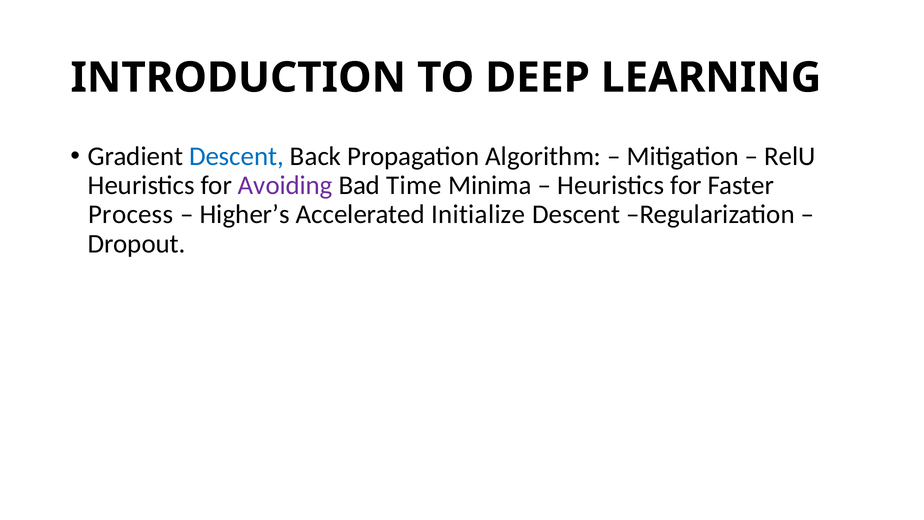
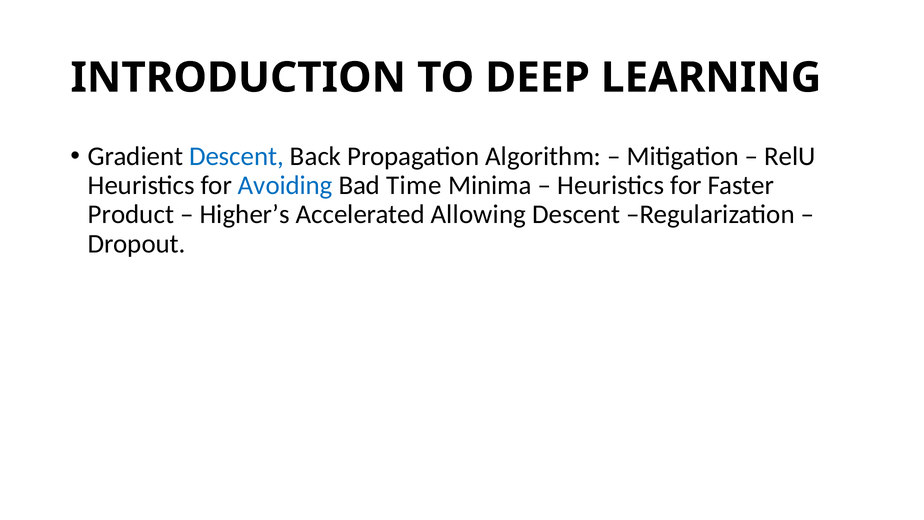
Avoiding colour: purple -> blue
Process: Process -> Product
Initialize: Initialize -> Allowing
